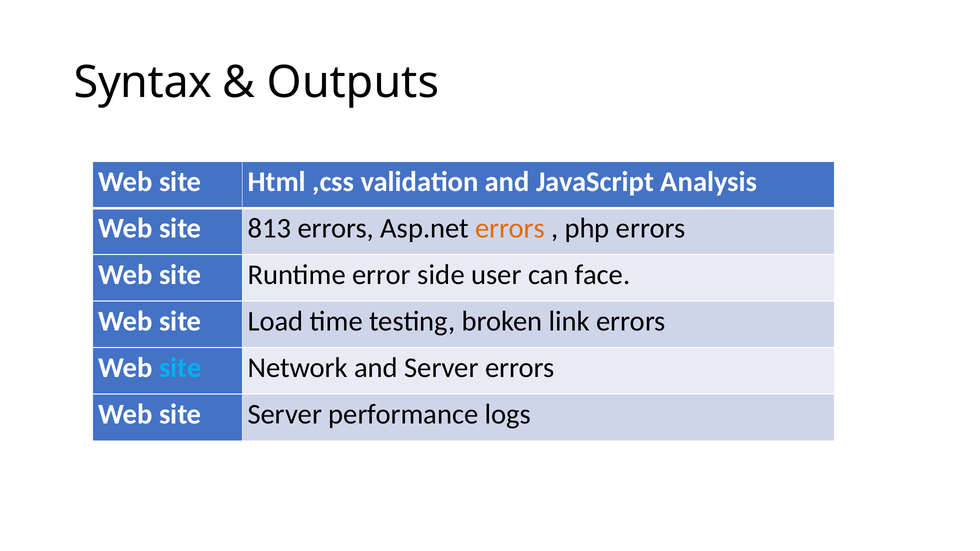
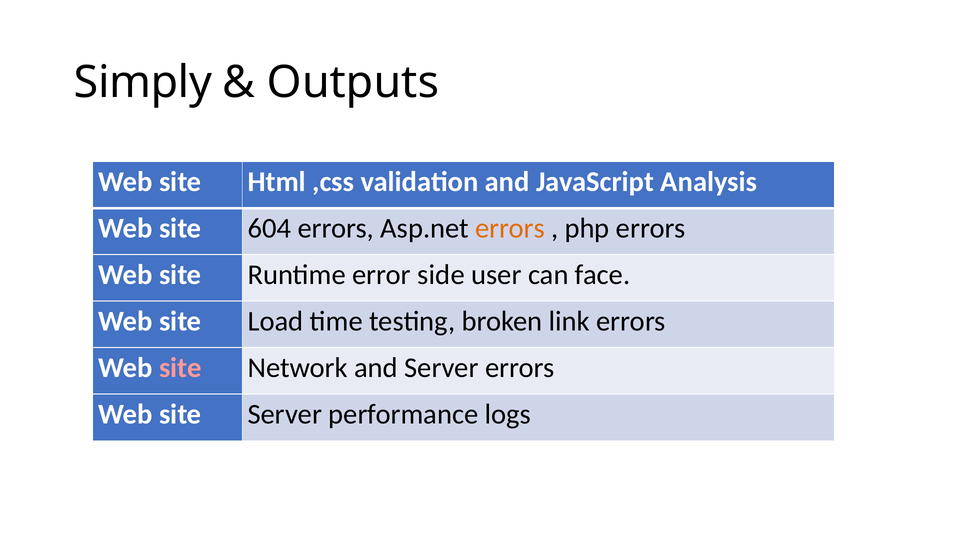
Syntax: Syntax -> Simply
813: 813 -> 604
site at (180, 368) colour: light blue -> pink
